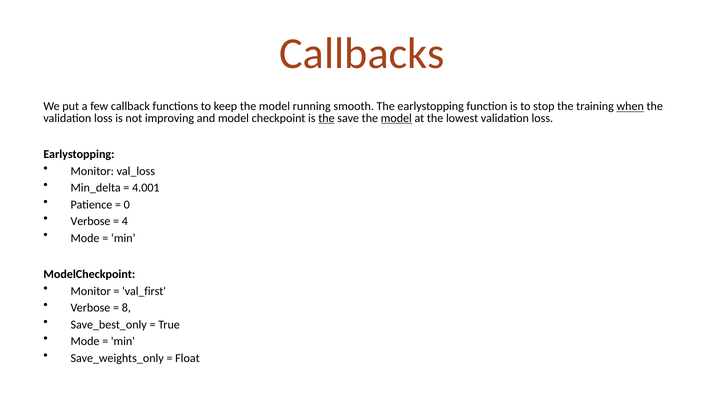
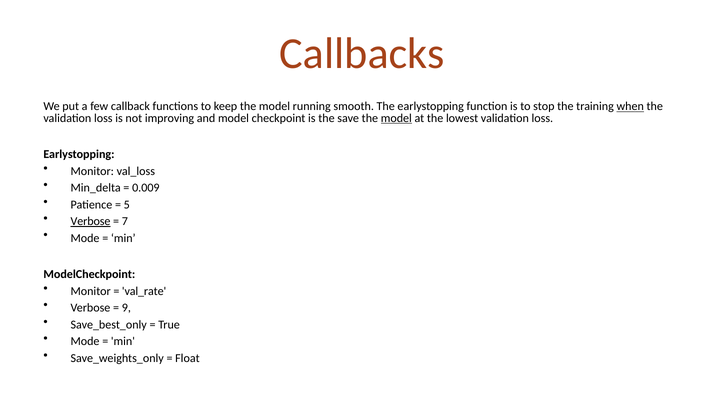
the at (326, 118) underline: present -> none
4.001: 4.001 -> 0.009
0: 0 -> 5
Verbose at (91, 221) underline: none -> present
4: 4 -> 7
val_first: val_first -> val_rate
8: 8 -> 9
